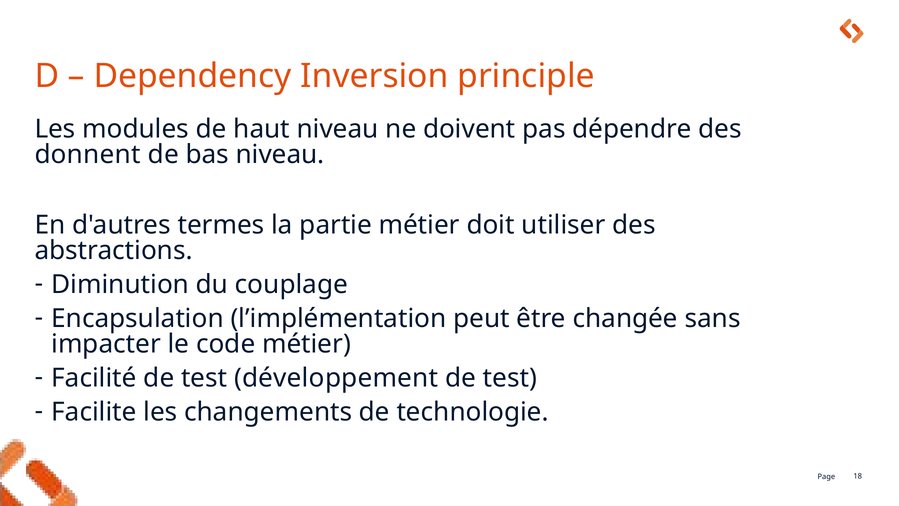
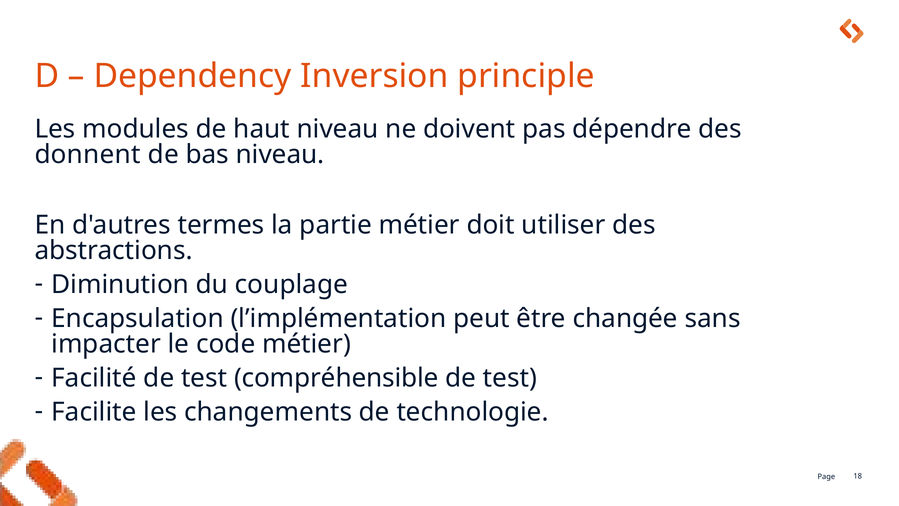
développement: développement -> compréhensible
